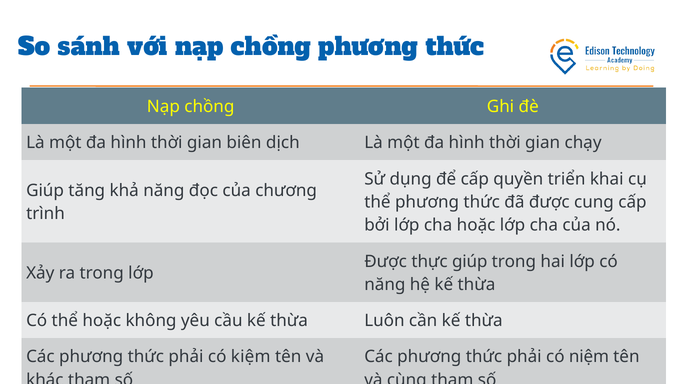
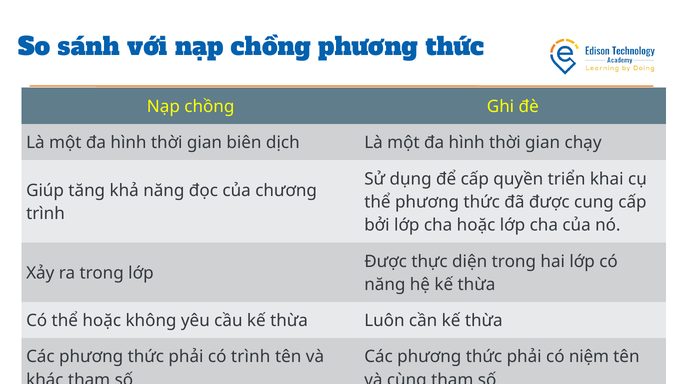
thực giúp: giúp -> diện
có kiệm: kiệm -> trình
